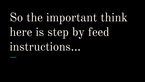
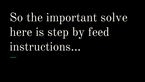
think: think -> solve
